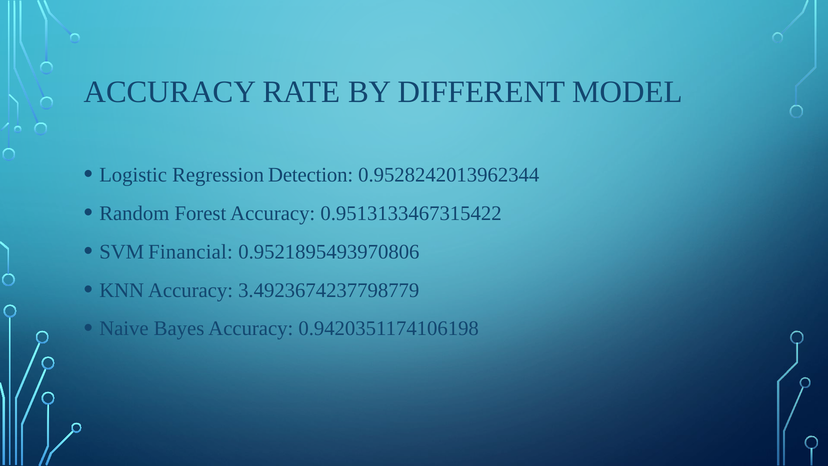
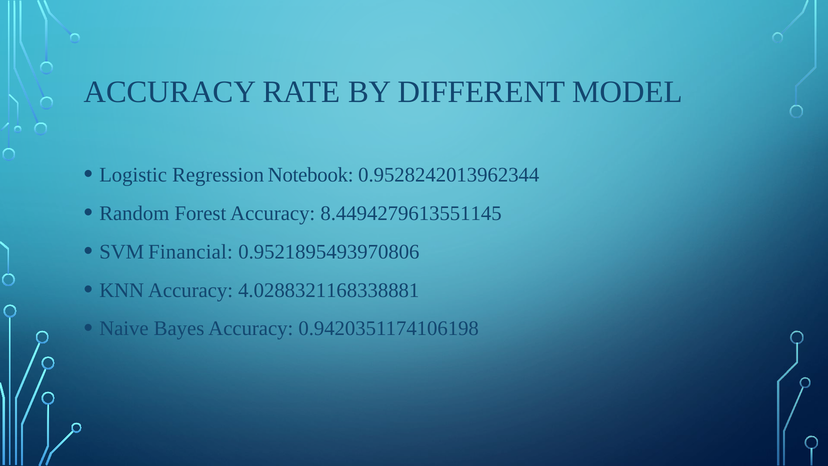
Detection: Detection -> Notebook
0.9513133467315422: 0.9513133467315422 -> 8.4494279613551145
3.4923674237798779: 3.4923674237798779 -> 4.0288321168338881
